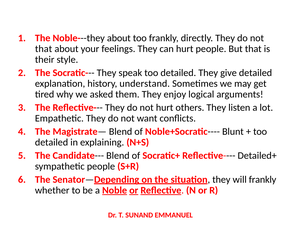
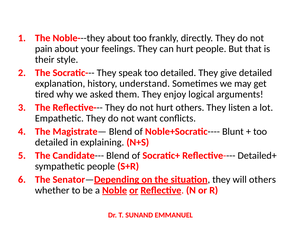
that at (44, 49): that -> pain
will frankly: frankly -> others
